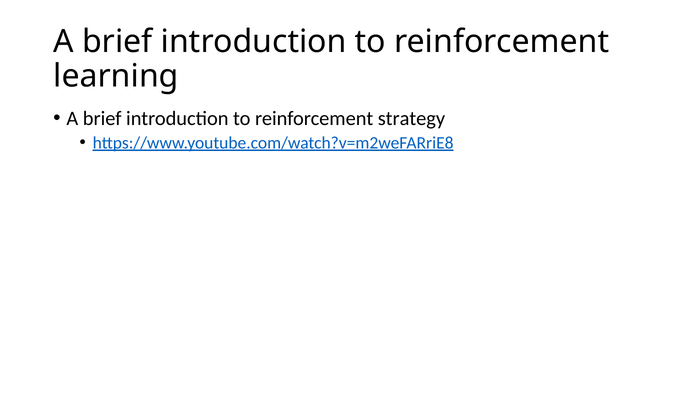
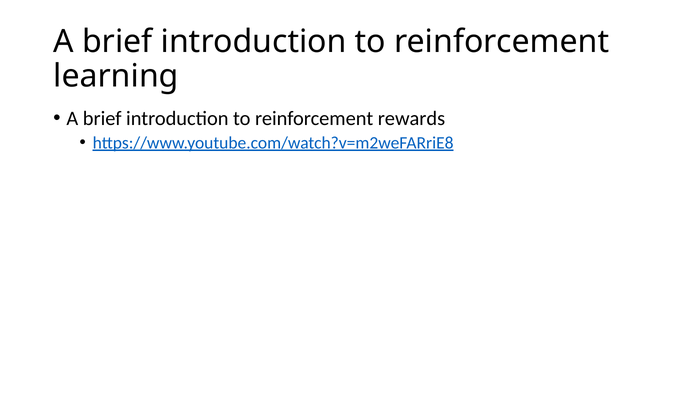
strategy: strategy -> rewards
